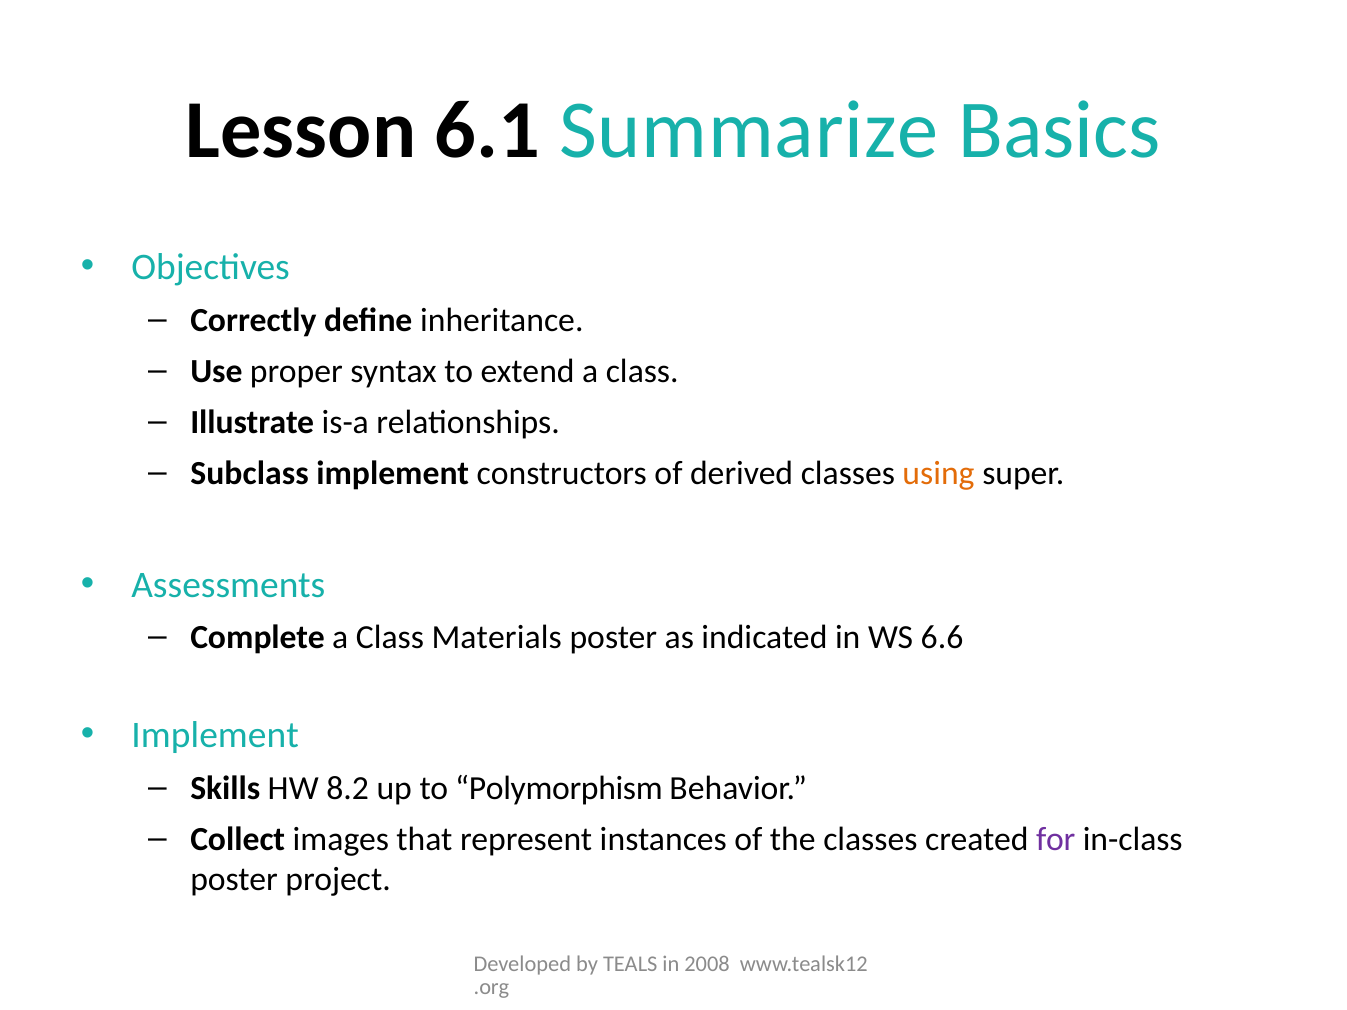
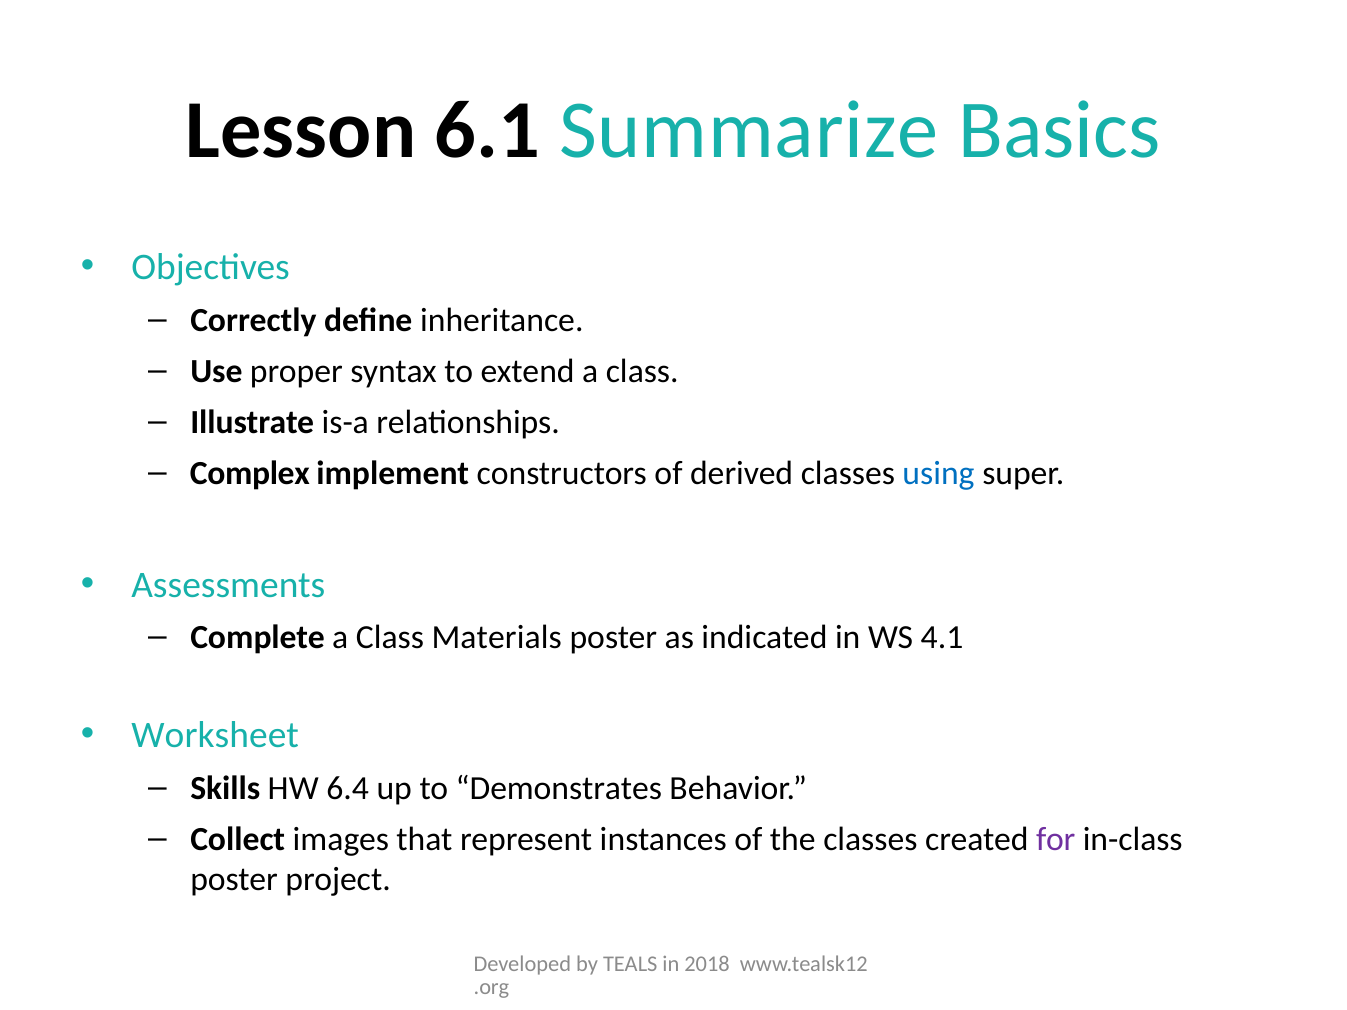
Subclass: Subclass -> Complex
using colour: orange -> blue
6.6: 6.6 -> 4.1
Implement at (215, 735): Implement -> Worksheet
8.2: 8.2 -> 6.4
Polymorphism: Polymorphism -> Demonstrates
2008: 2008 -> 2018
